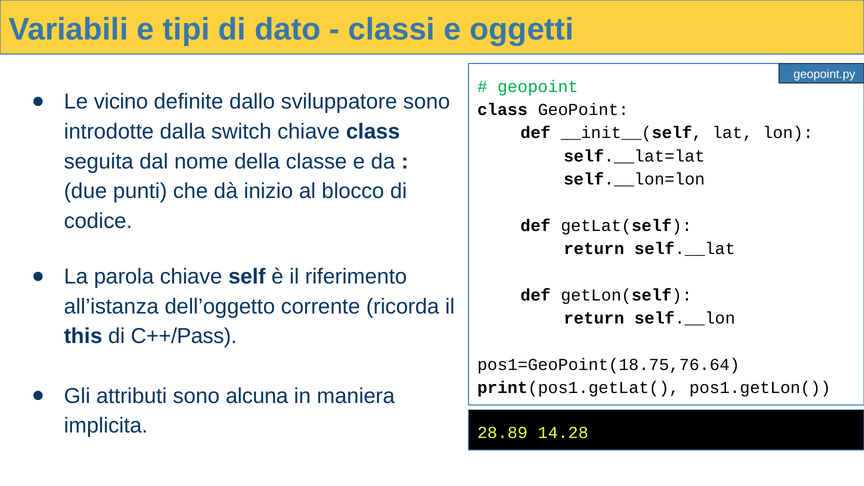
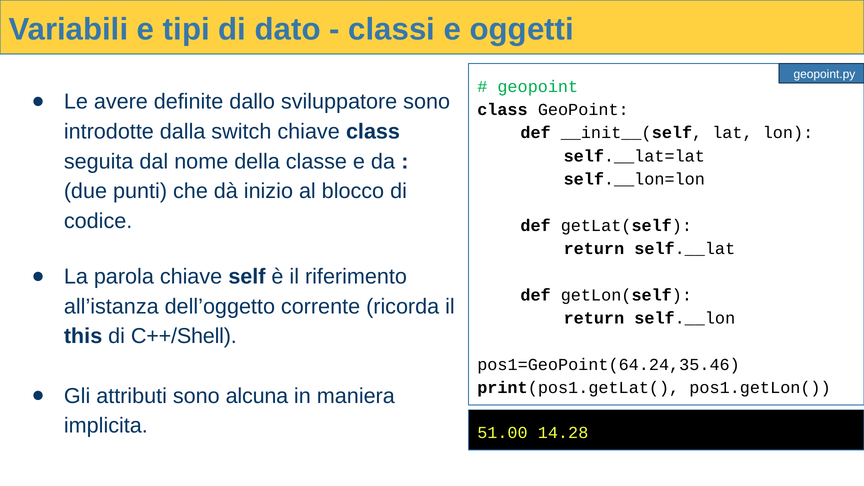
vicino: vicino -> avere
C++/Pass: C++/Pass -> C++/Shell
pos1=GeoPoint(18.75,76.64: pos1=GeoPoint(18.75,76.64 -> pos1=GeoPoint(64.24,35.46
28.89: 28.89 -> 51.00
